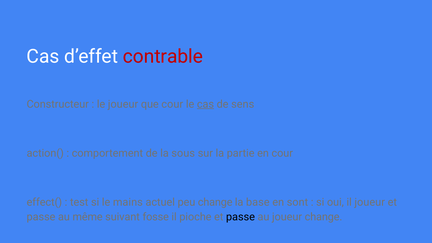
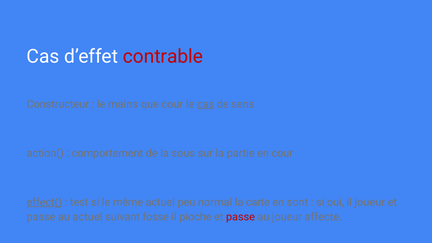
le joueur: joueur -> mains
effect( underline: none -> present
mains: mains -> même
peu change: change -> normal
base: base -> carte
au même: même -> actuel
passe at (240, 217) colour: black -> red
joueur change: change -> affecte
